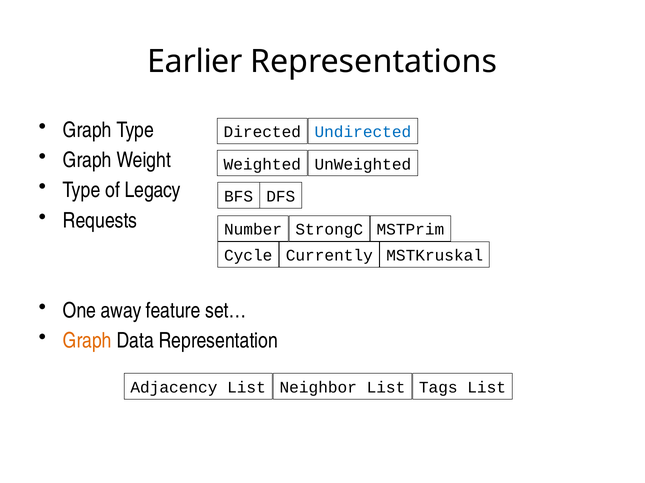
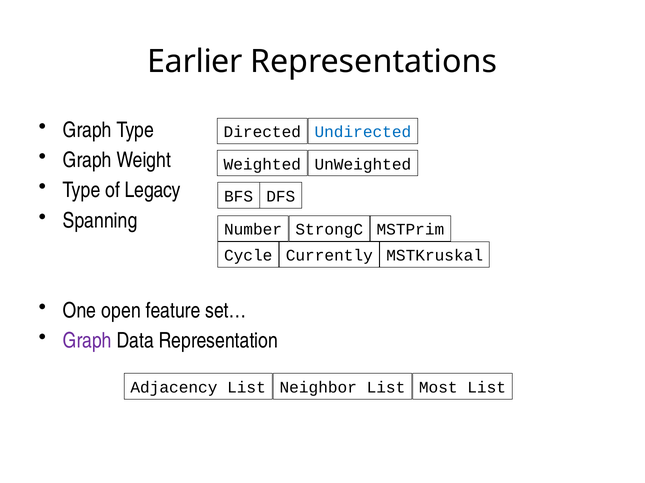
Requests: Requests -> Spanning
away: away -> open
Graph at (87, 341) colour: orange -> purple
Tags: Tags -> Most
